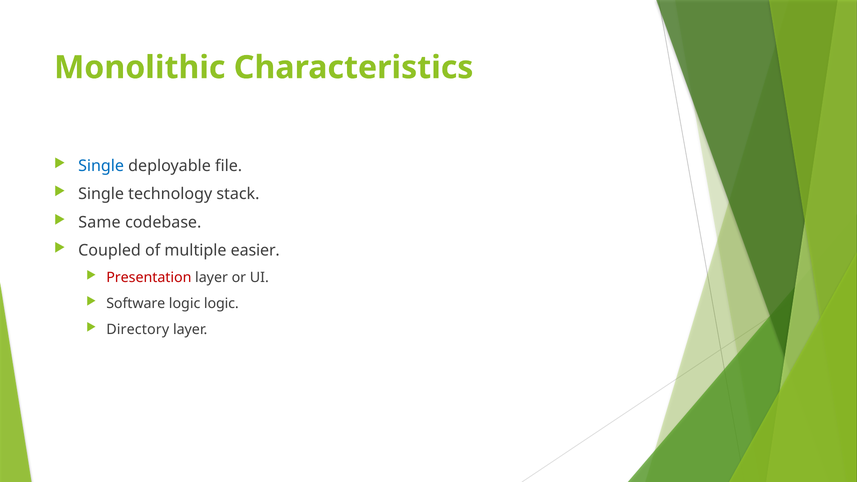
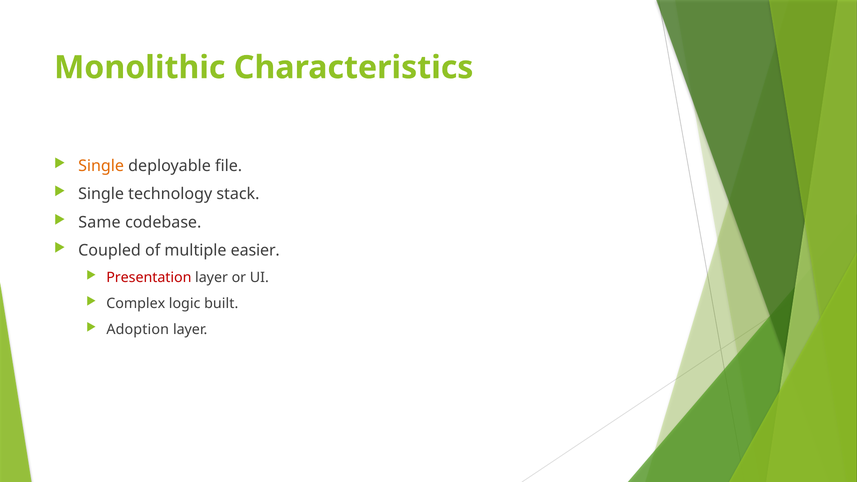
Single at (101, 166) colour: blue -> orange
Software: Software -> Complex
logic logic: logic -> built
Directory: Directory -> Adoption
